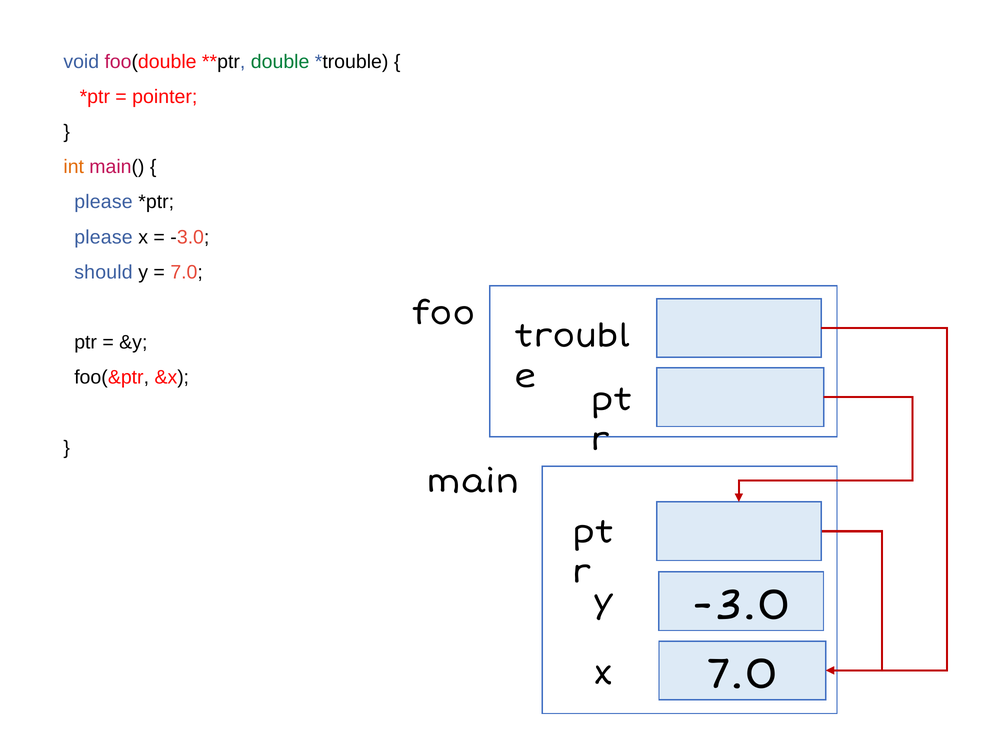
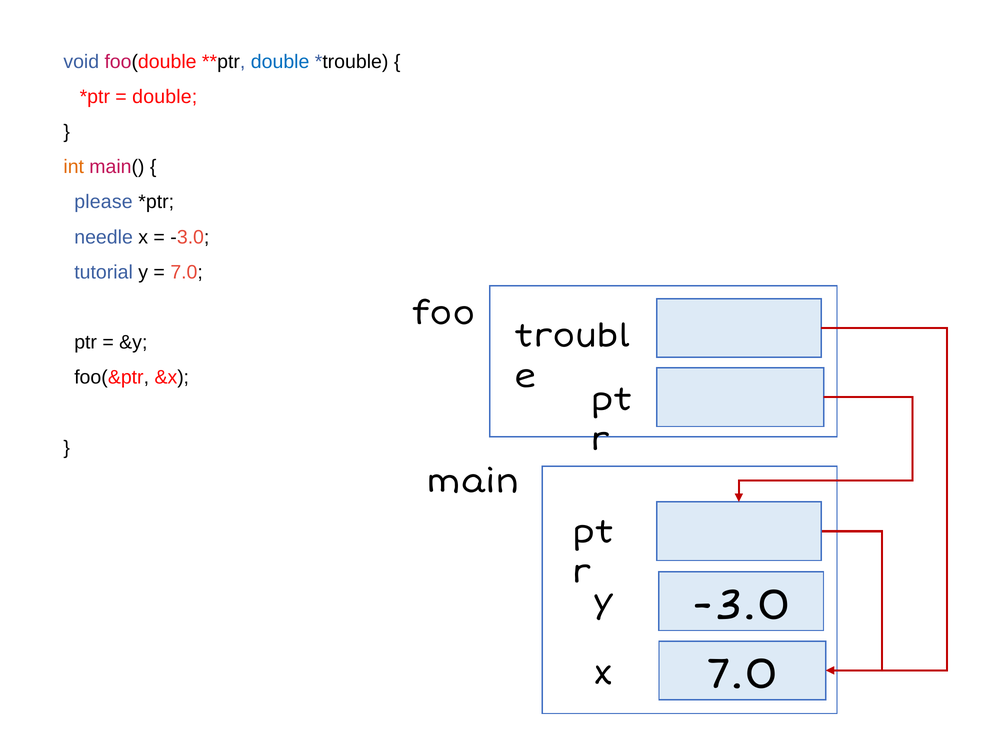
double at (280, 62) colour: green -> blue
pointer at (165, 97): pointer -> double
please at (103, 237): please -> needle
should: should -> tutorial
